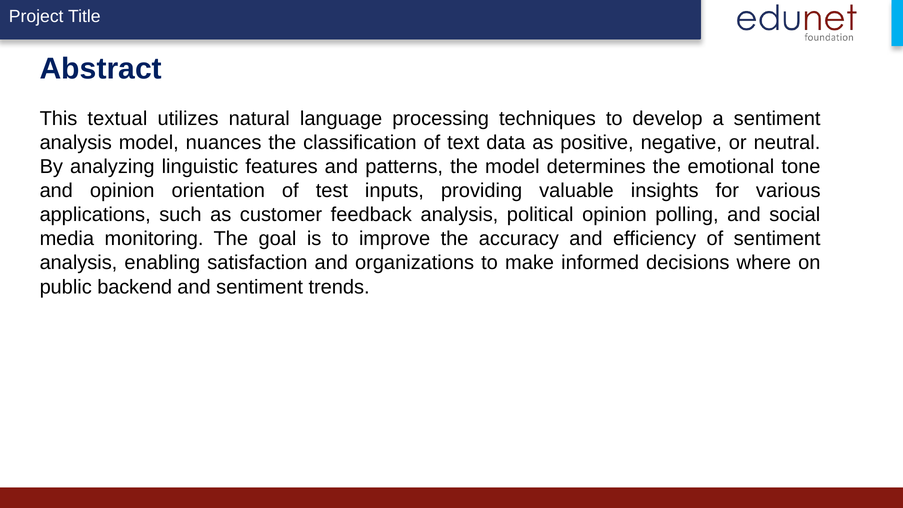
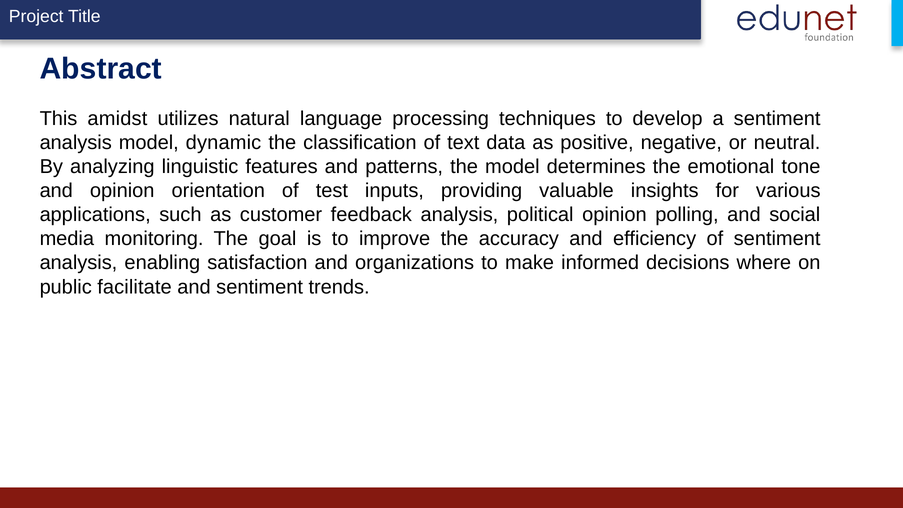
textual: textual -> amidst
nuances: nuances -> dynamic
backend: backend -> facilitate
